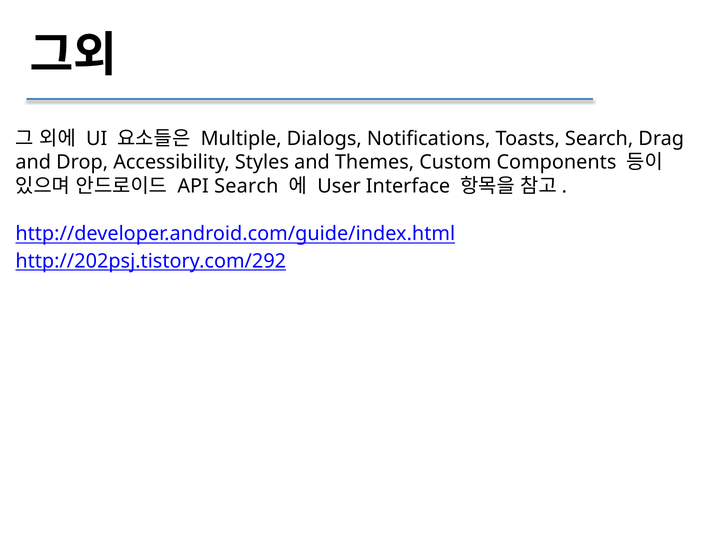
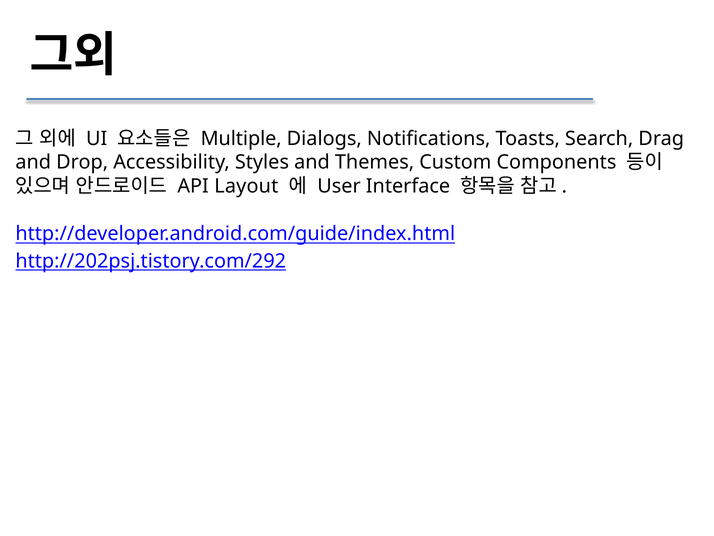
API Search: Search -> Layout
